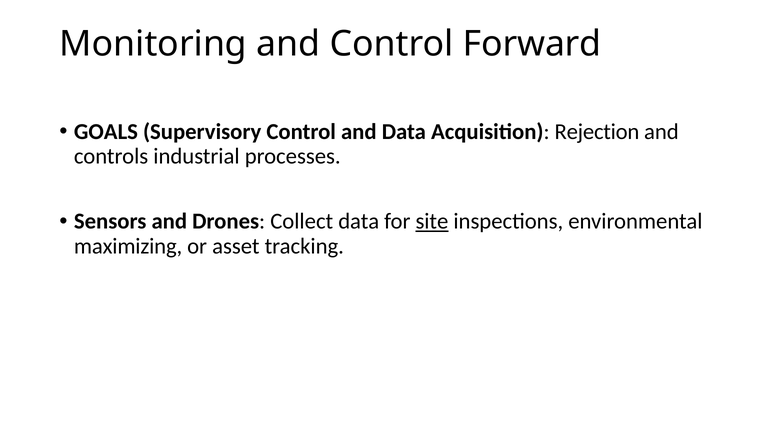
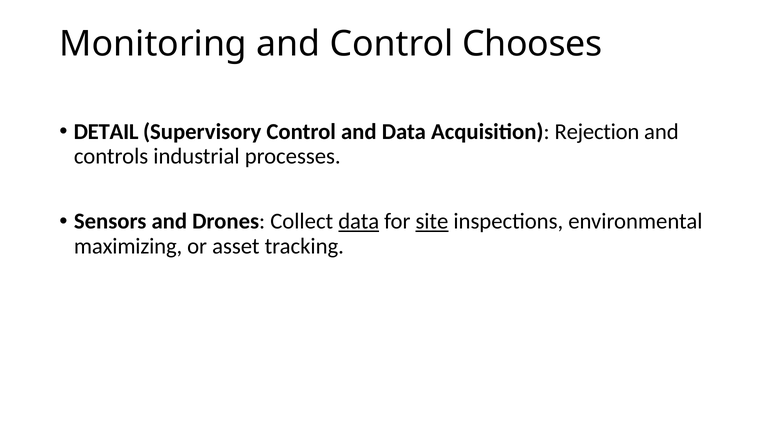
Forward: Forward -> Chooses
GOALS: GOALS -> DETAIL
data at (359, 222) underline: none -> present
